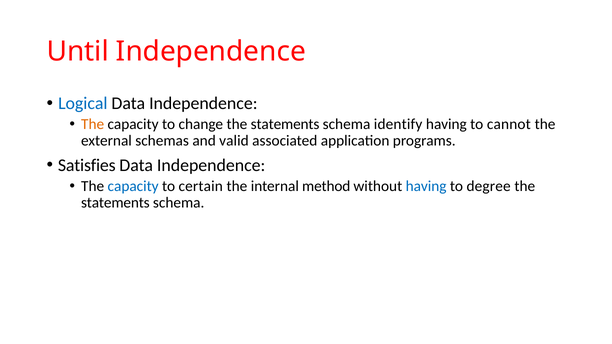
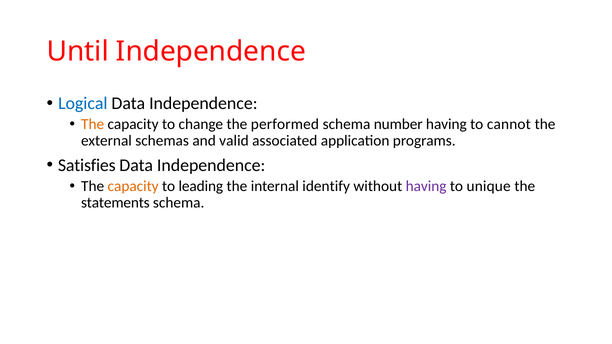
change the statements: statements -> performed
identify: identify -> number
capacity at (133, 186) colour: blue -> orange
certain: certain -> leading
method: method -> identify
having at (426, 186) colour: blue -> purple
degree: degree -> unique
